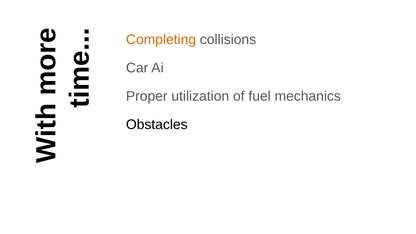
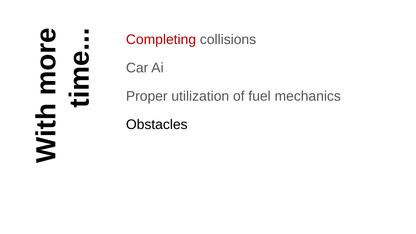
Completing colour: orange -> red
